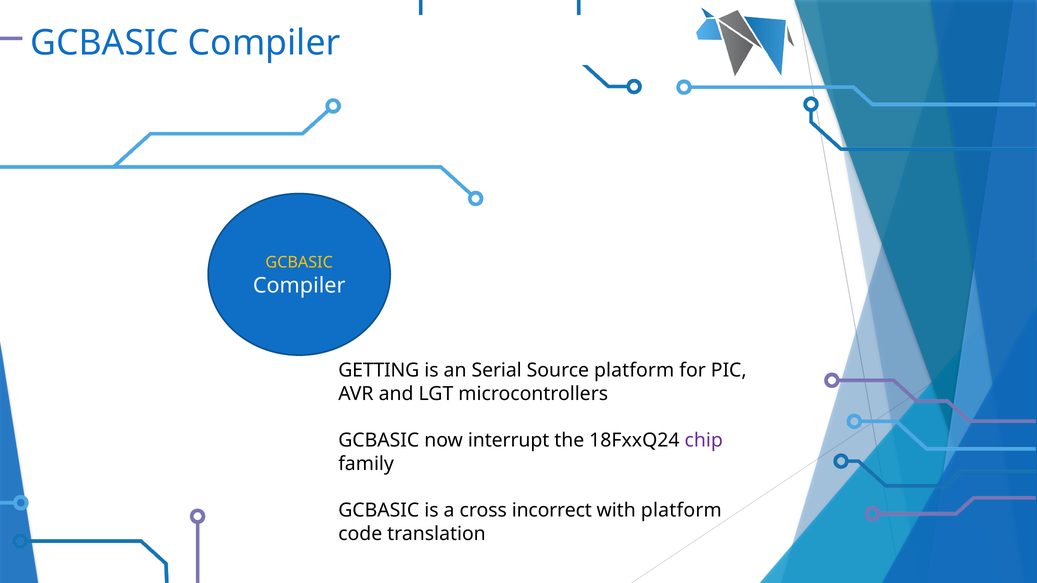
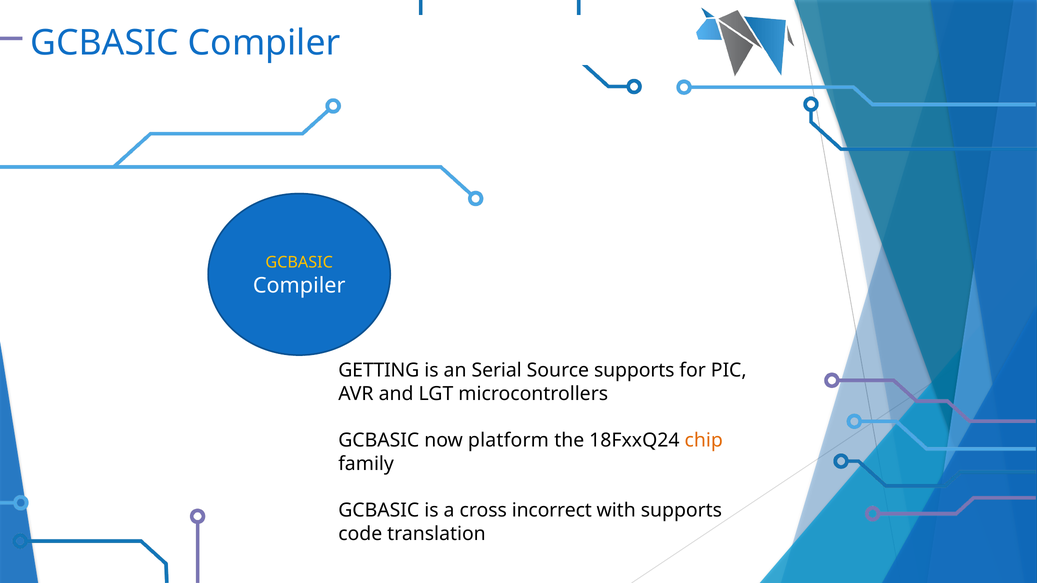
Source platform: platform -> supports
interrupt: interrupt -> platform
chip colour: purple -> orange
with platform: platform -> supports
